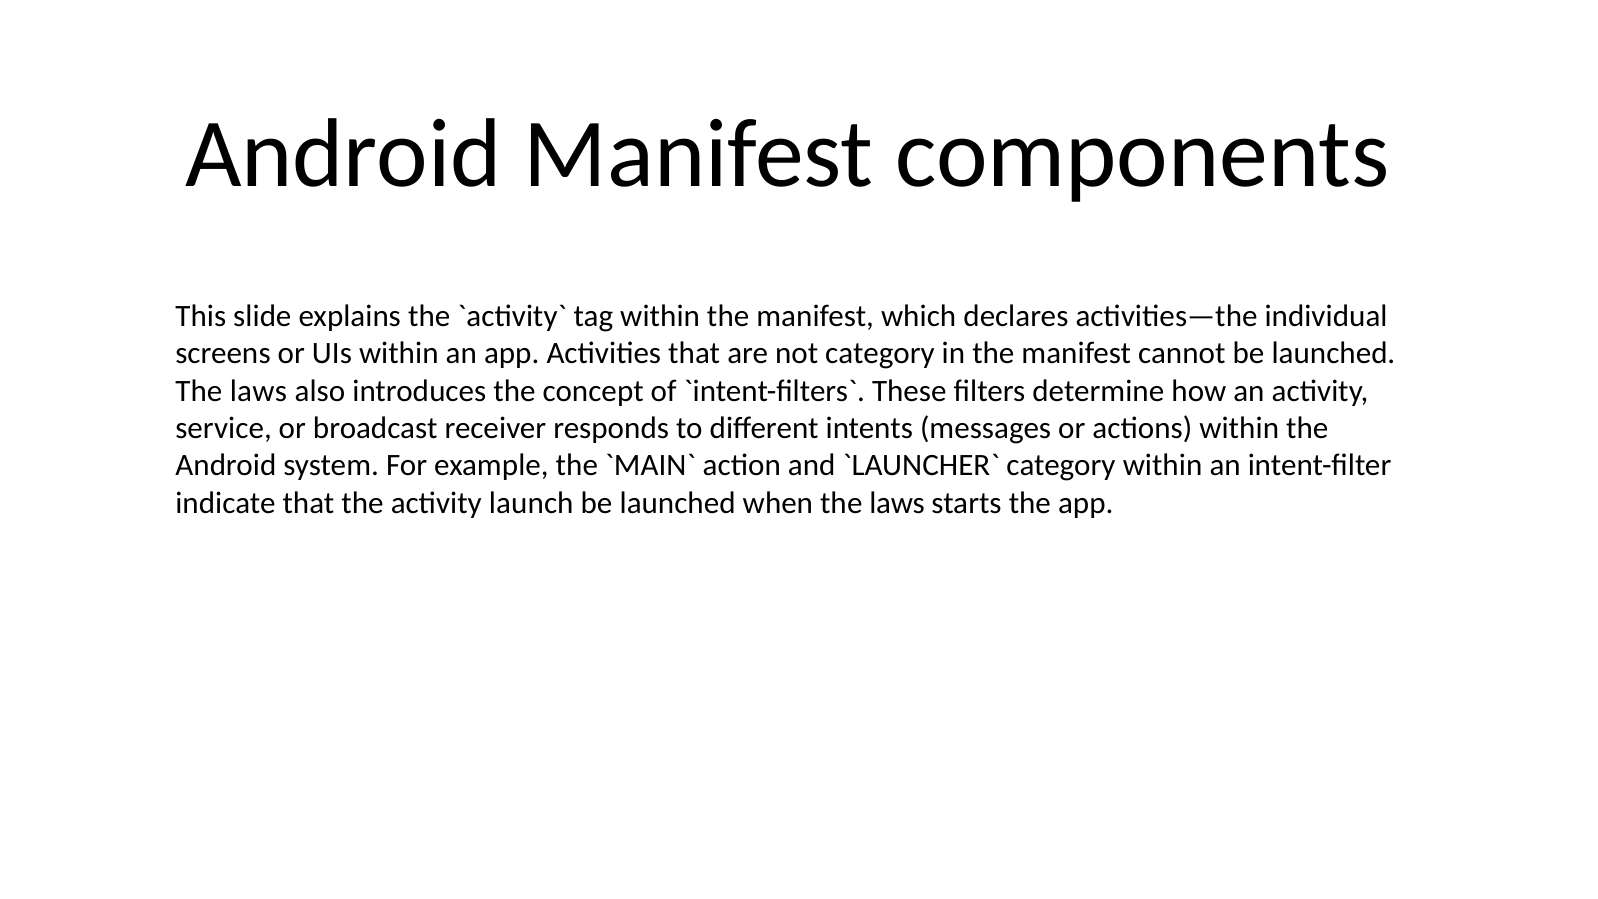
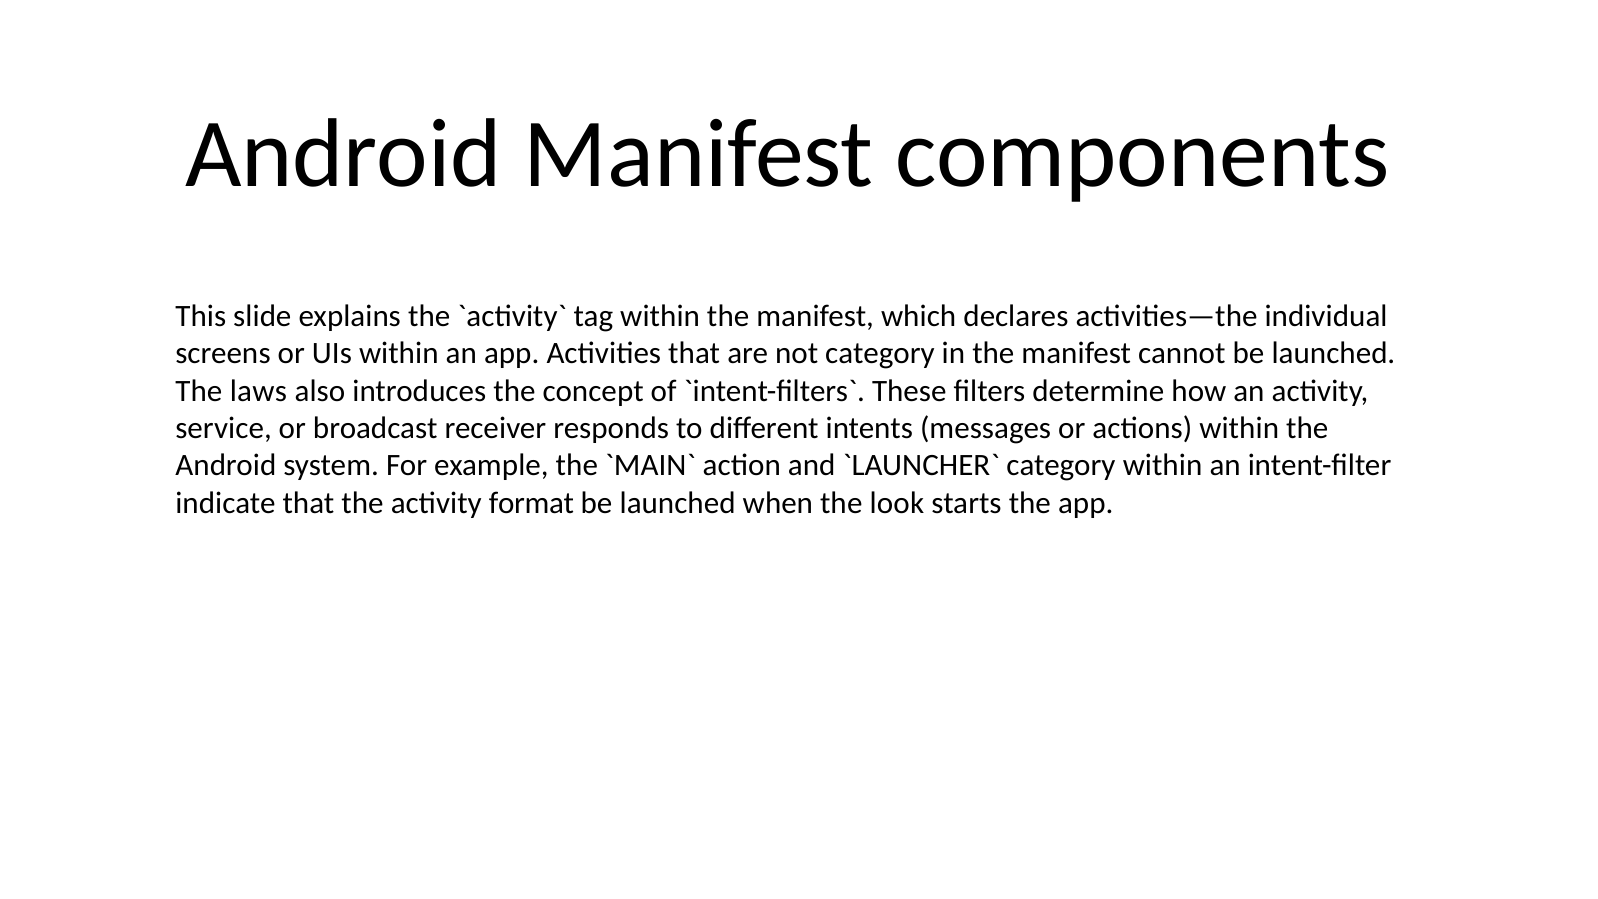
launch: launch -> format
when the laws: laws -> look
